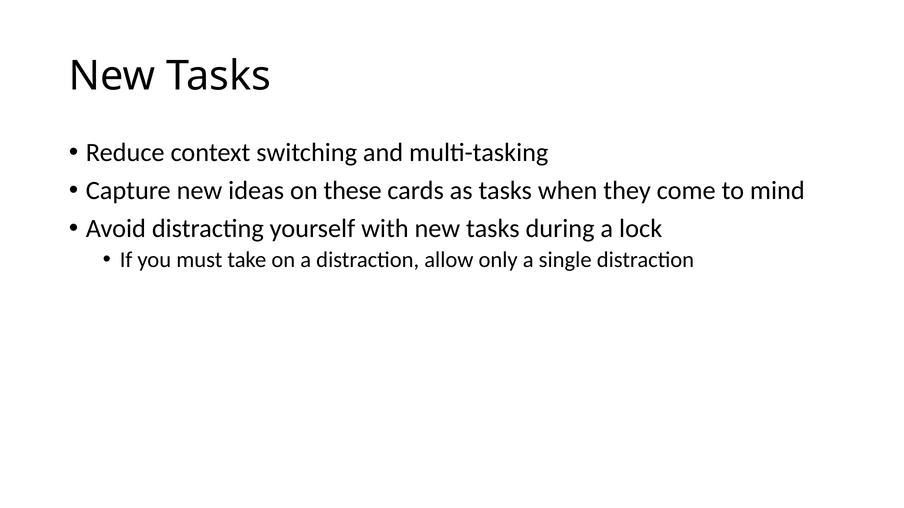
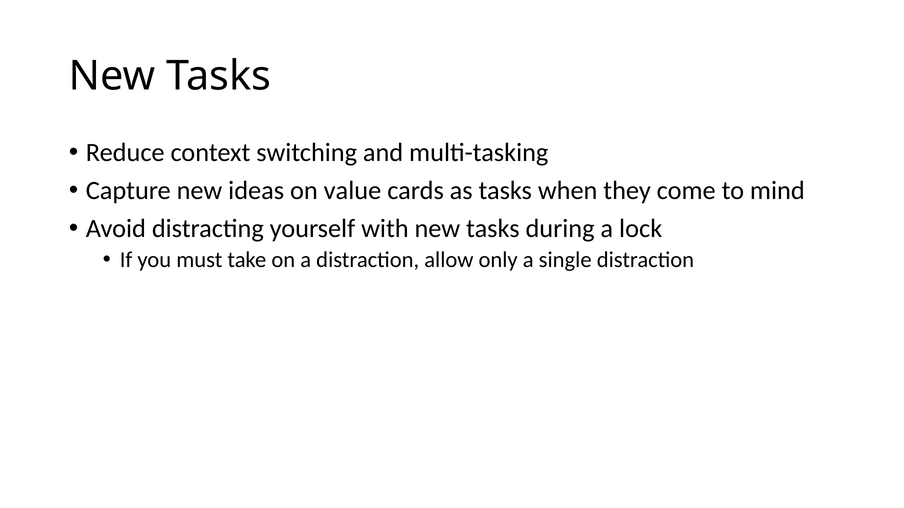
these: these -> value
